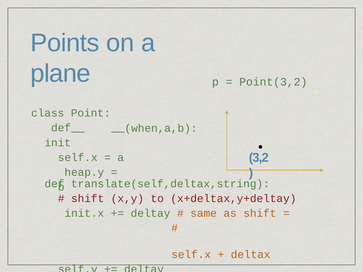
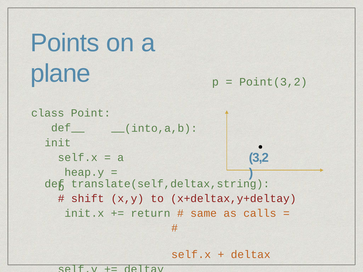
when,a,b: when,a,b -> into,a,b
deltay at (151, 213): deltay -> return
as shift: shift -> calls
